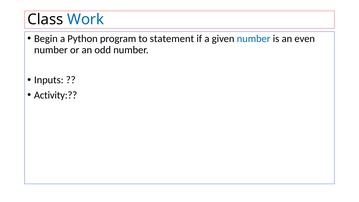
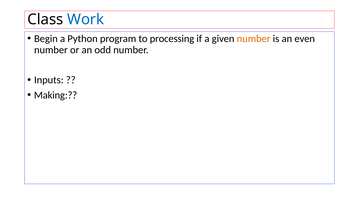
statement: statement -> processing
number at (254, 39) colour: blue -> orange
Activity: Activity -> Making
